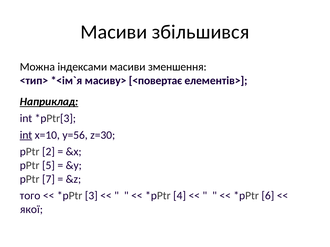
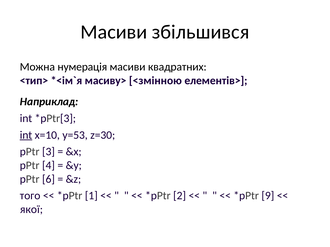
індексами: індексами -> нумерація
зменшення: зменшення -> квадратних
<повертає: <повертає -> <змінною
Наприклад underline: present -> none
y=56: y=56 -> y=53
2: 2 -> 3
5: 5 -> 4
7: 7 -> 6
3: 3 -> 1
4: 4 -> 2
6: 6 -> 9
